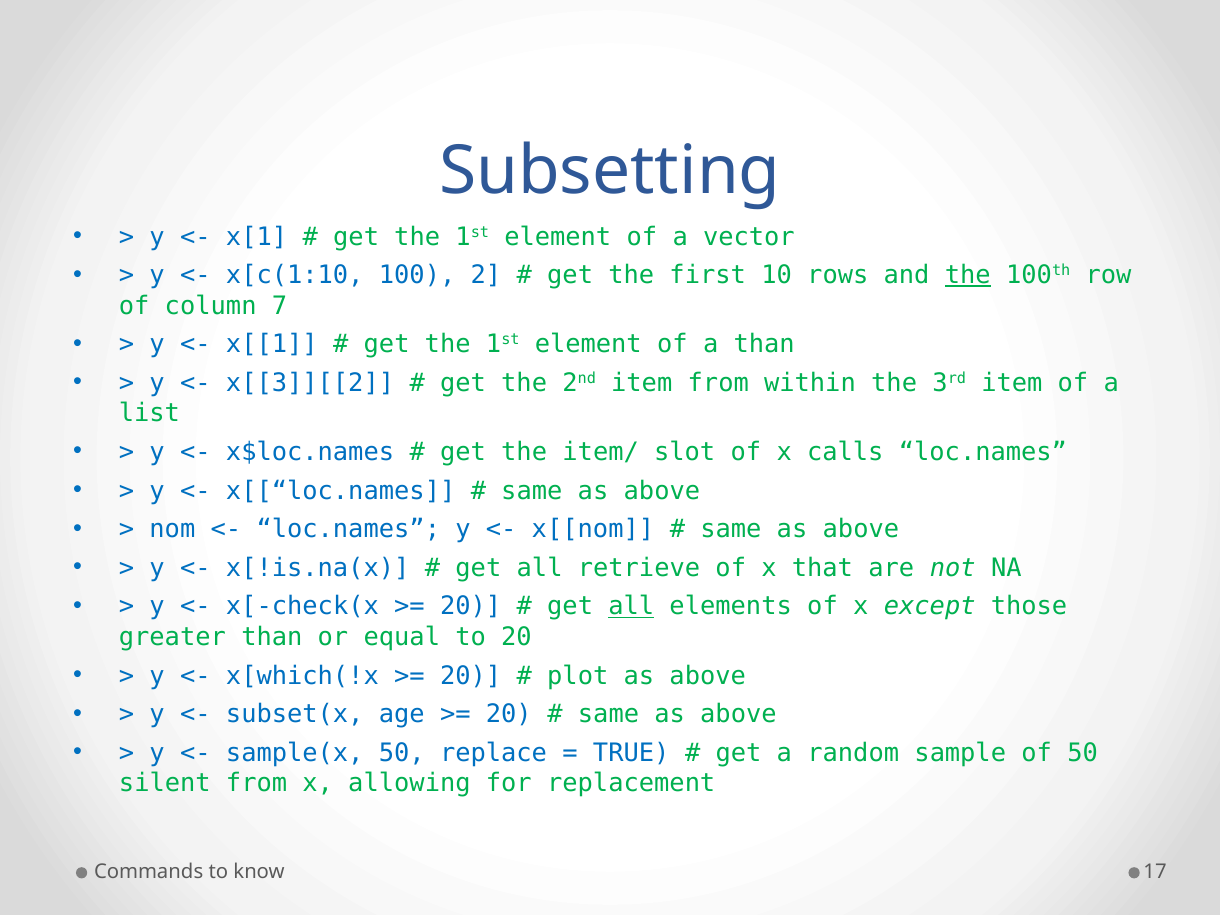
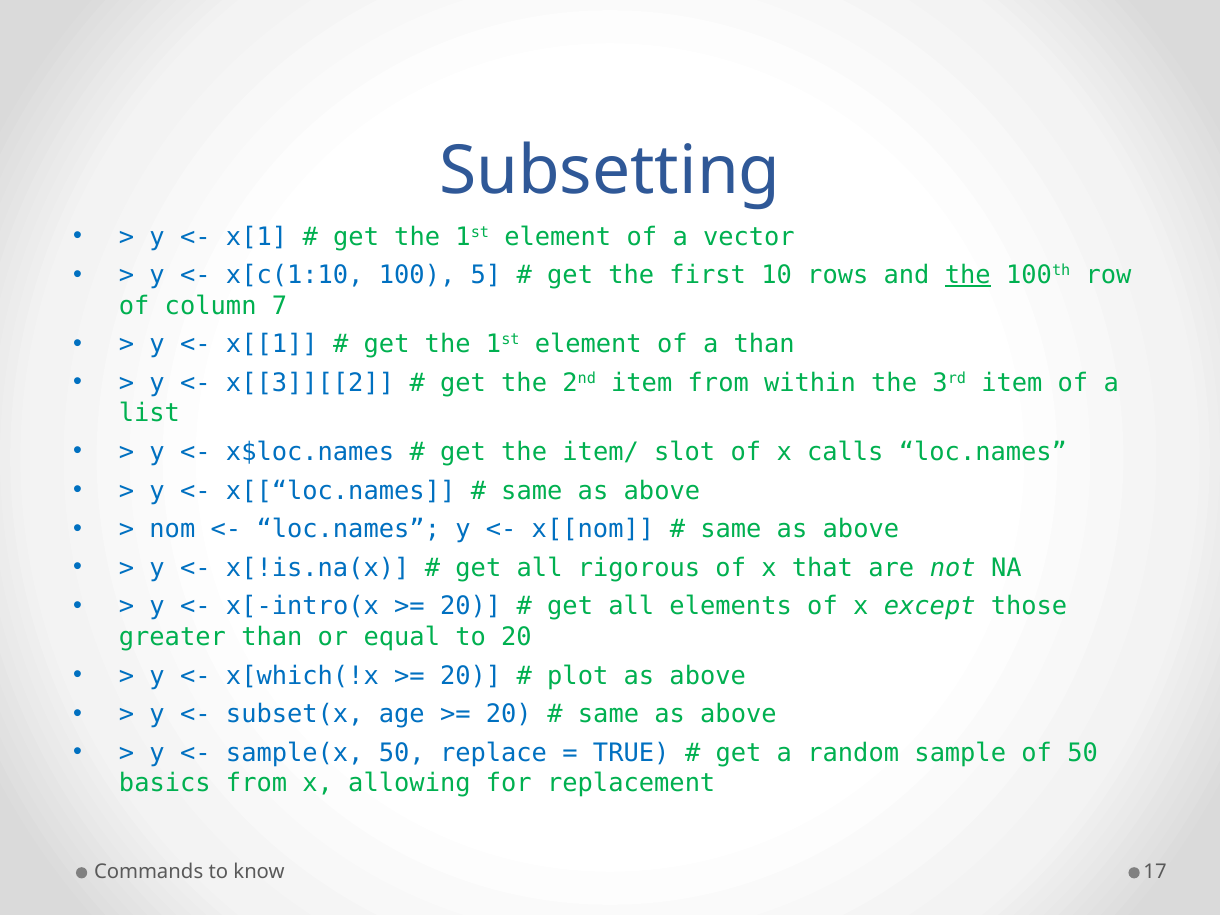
2: 2 -> 5
retrieve: retrieve -> rigorous
x[-check(x: x[-check(x -> x[-intro(x
all at (631, 607) underline: present -> none
silent: silent -> basics
